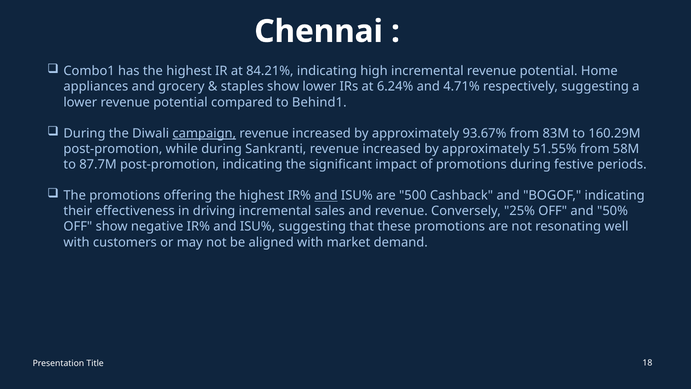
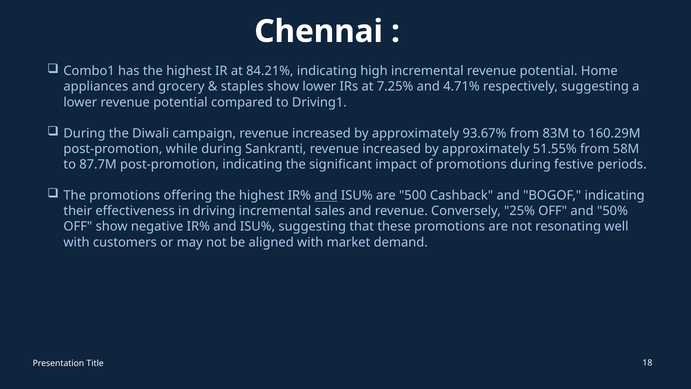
6.24%: 6.24% -> 7.25%
Behind1: Behind1 -> Driving1
campaign underline: present -> none
